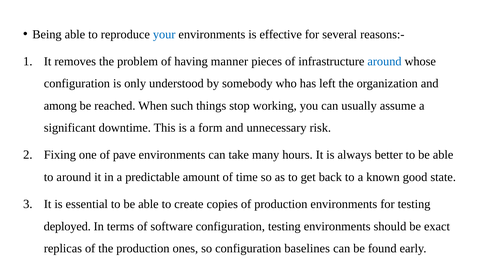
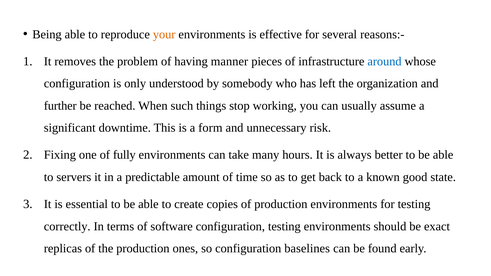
your colour: blue -> orange
among: among -> further
pave: pave -> fully
to around: around -> servers
deployed: deployed -> correctly
